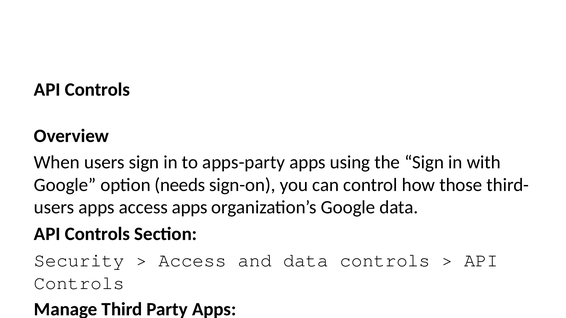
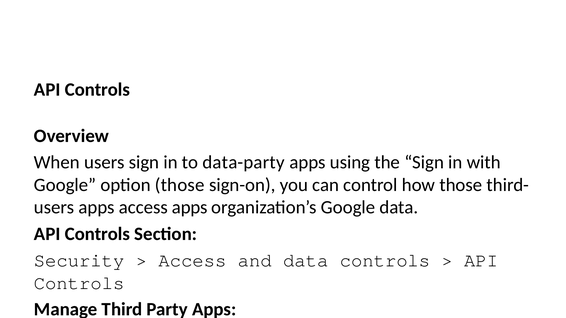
apps-party: apps-party -> data-party
option needs: needs -> those
